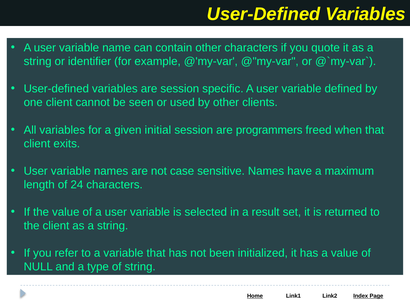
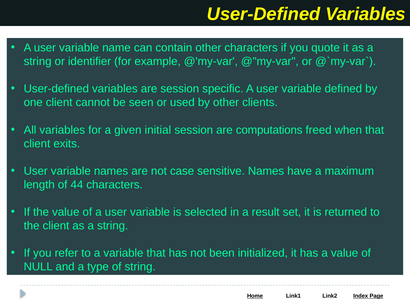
programmers: programmers -> computations
24: 24 -> 44
